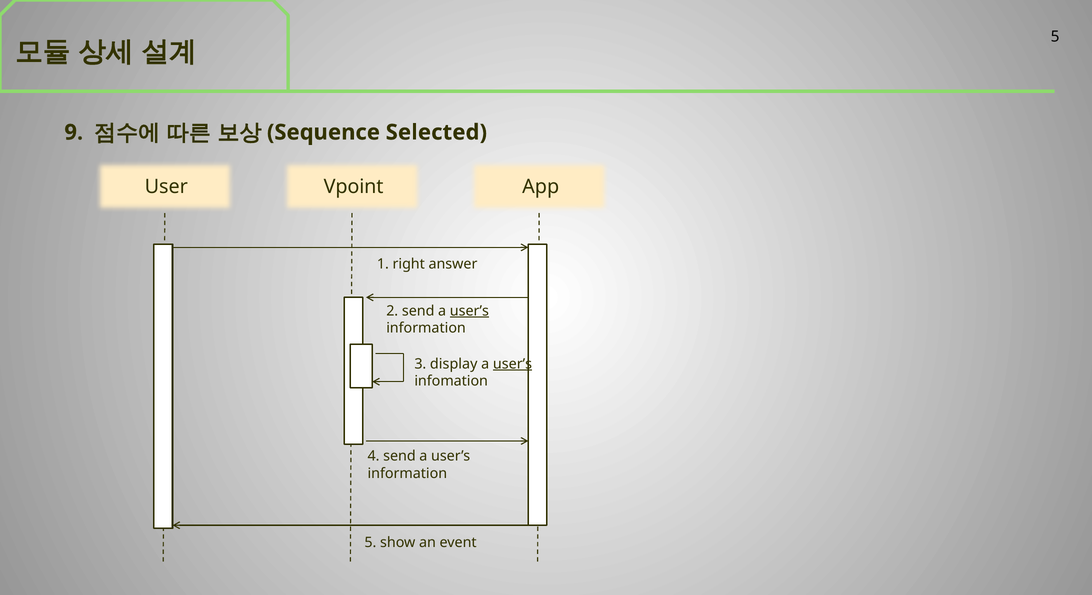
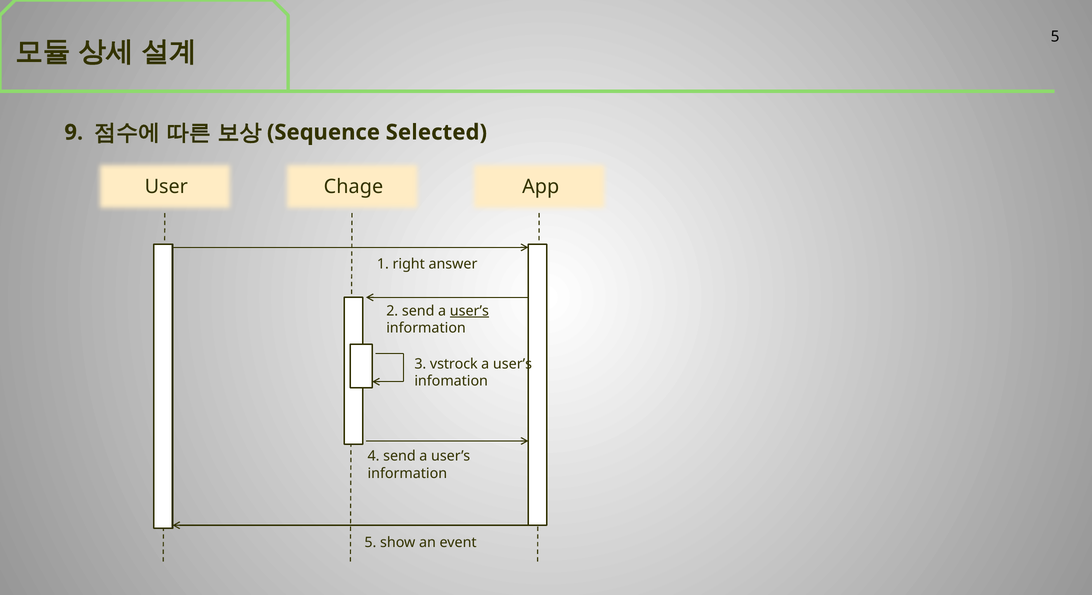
Vpoint: Vpoint -> Chage
display: display -> vstrock
user’s at (513, 364) underline: present -> none
